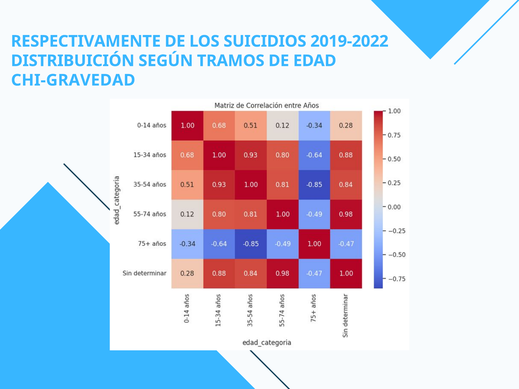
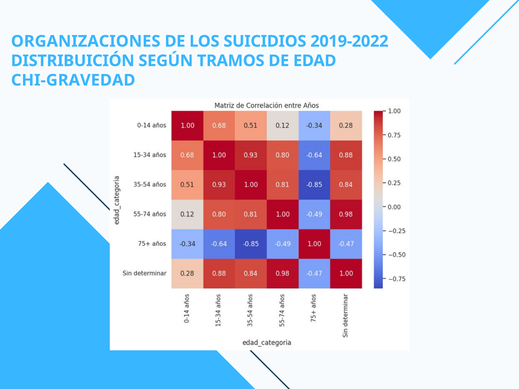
RESPECTIVAMENTE: RESPECTIVAMENTE -> ORGANIZACIONES
